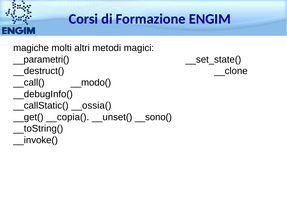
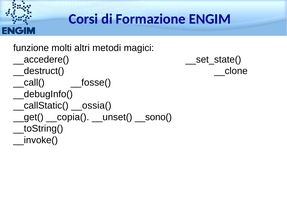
magiche: magiche -> funzione
__parametri(: __parametri( -> __accedere(
__modo(: __modo( -> __fosse(
